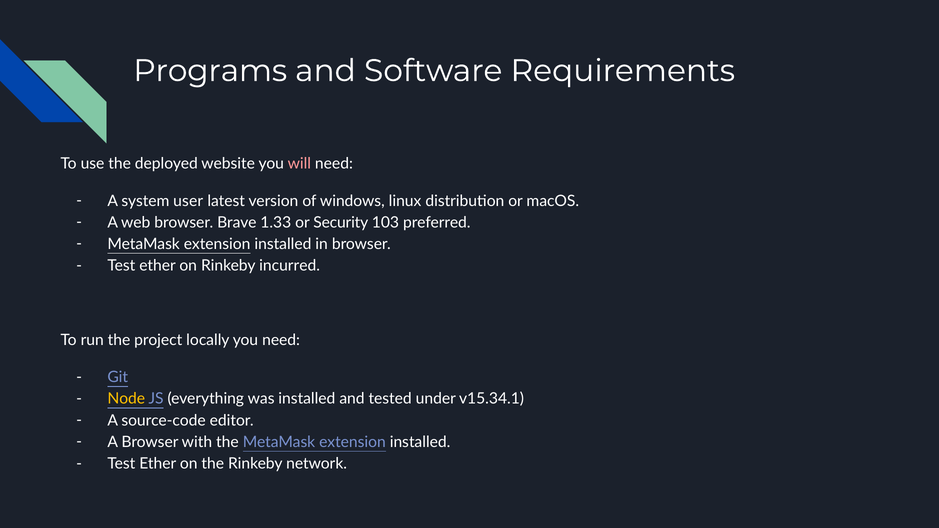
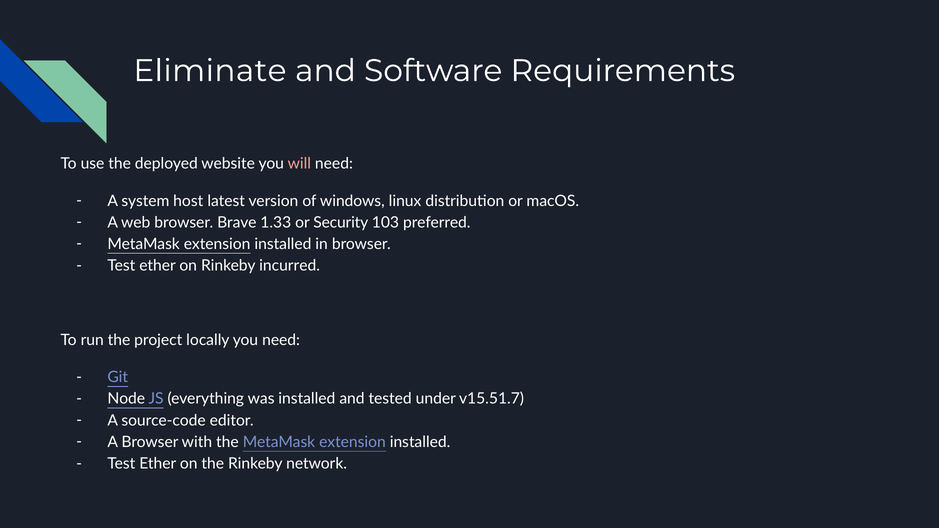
Programs: Programs -> Eliminate
user: user -> host
Node colour: yellow -> white
v15.34.1: v15.34.1 -> v15.51.7
